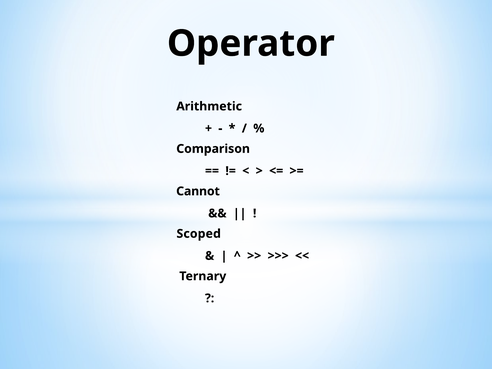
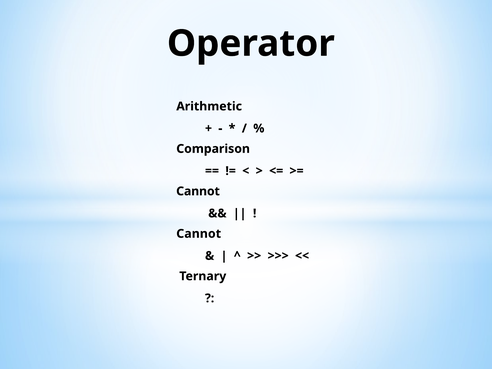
Scoped at (199, 234): Scoped -> Cannot
